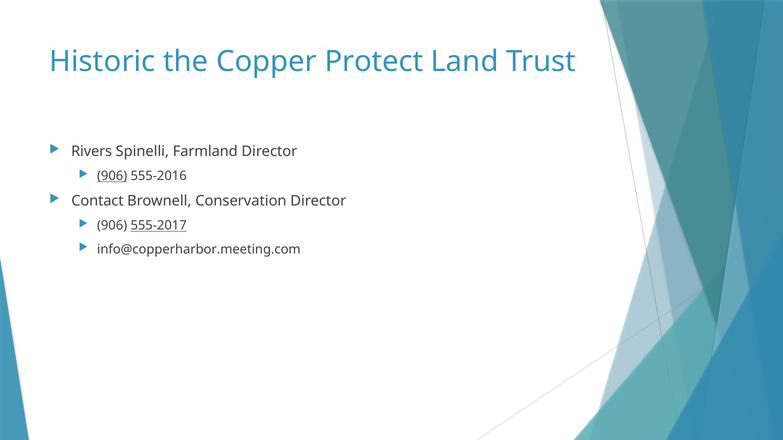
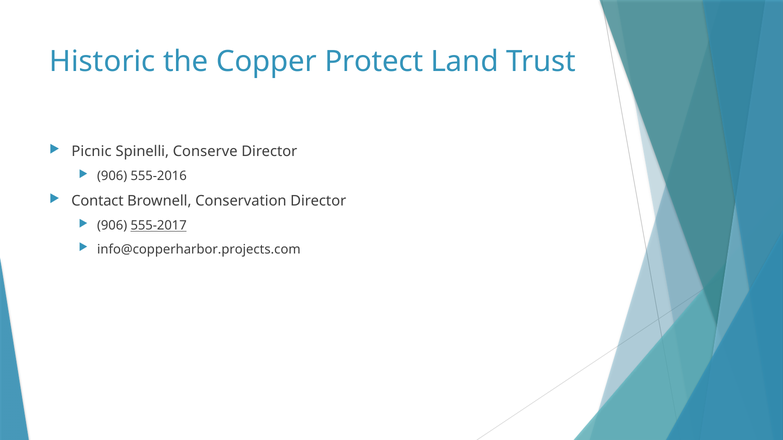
Rivers: Rivers -> Picnic
Farmland: Farmland -> Conserve
906 at (112, 176) underline: present -> none
info@copperharbor.meeting.com: info@copperharbor.meeting.com -> info@copperharbor.projects.com
